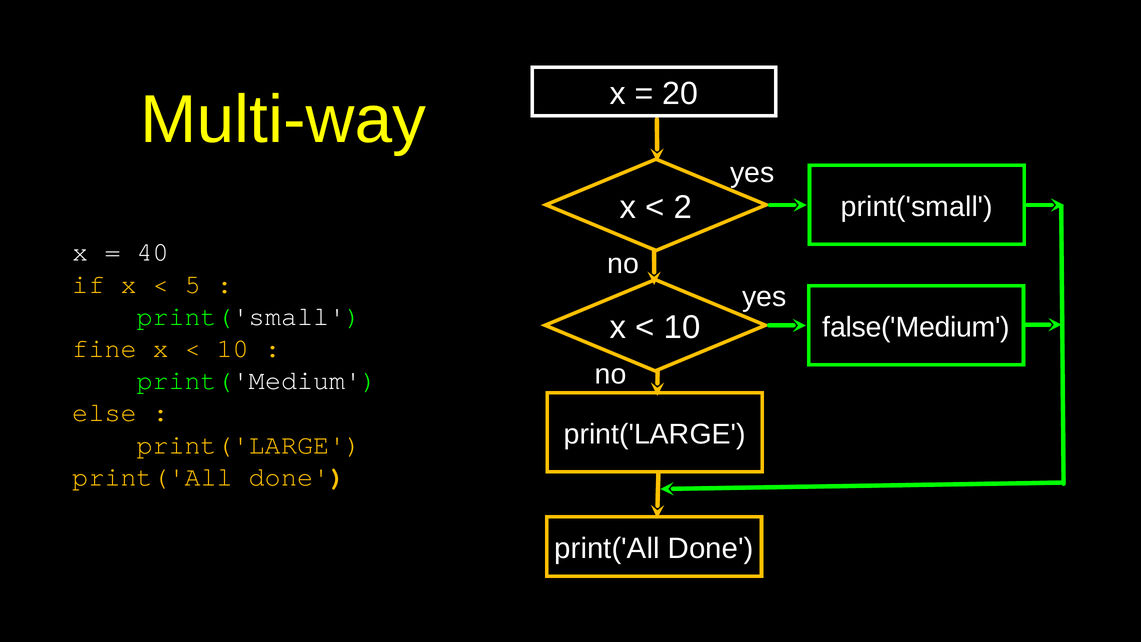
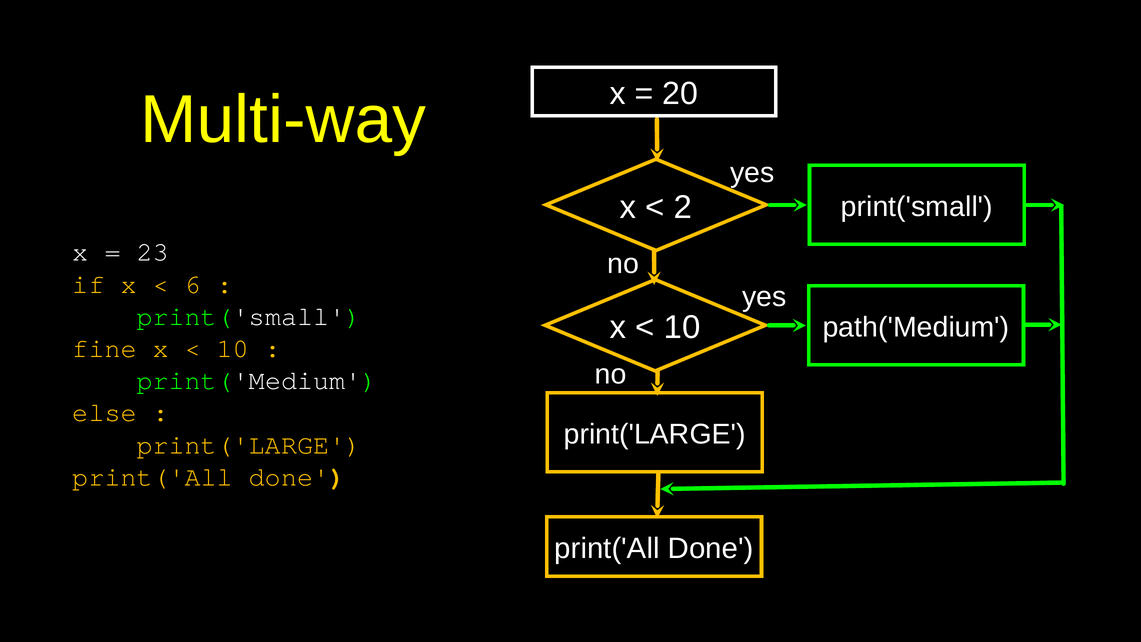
40: 40 -> 23
5: 5 -> 6
false('Medium: false('Medium -> path('Medium
